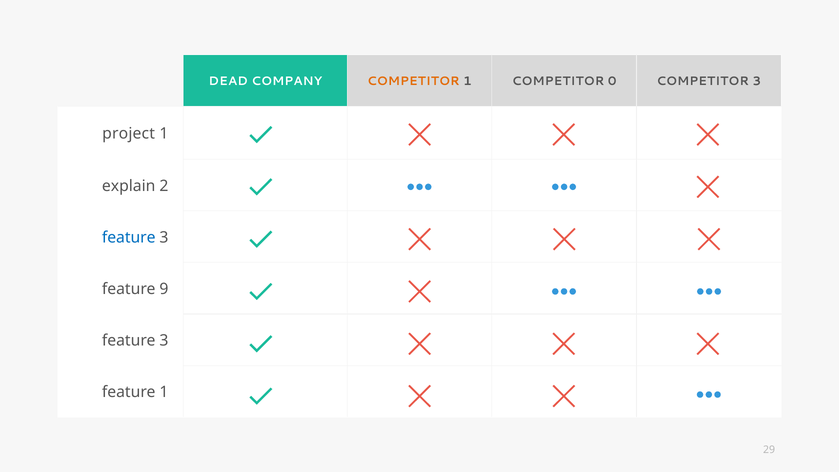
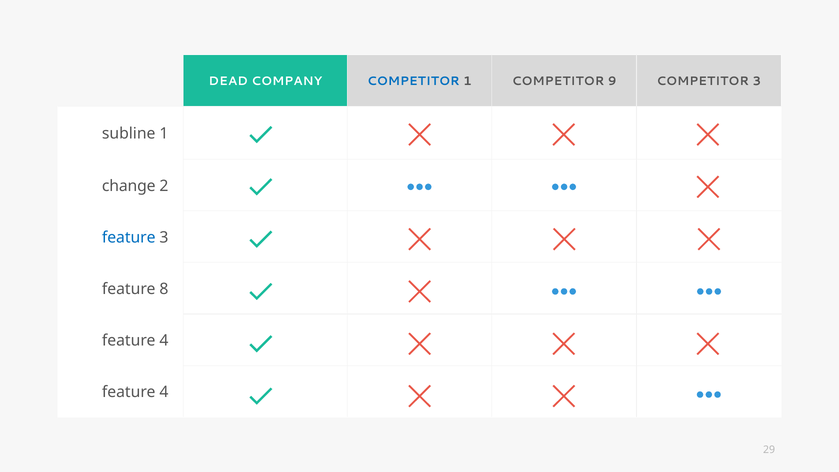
COMPETITOR at (413, 81) colour: orange -> blue
0: 0 -> 9
project: project -> subline
explain: explain -> change
9: 9 -> 8
3 at (164, 341): 3 -> 4
1 at (164, 392): 1 -> 4
